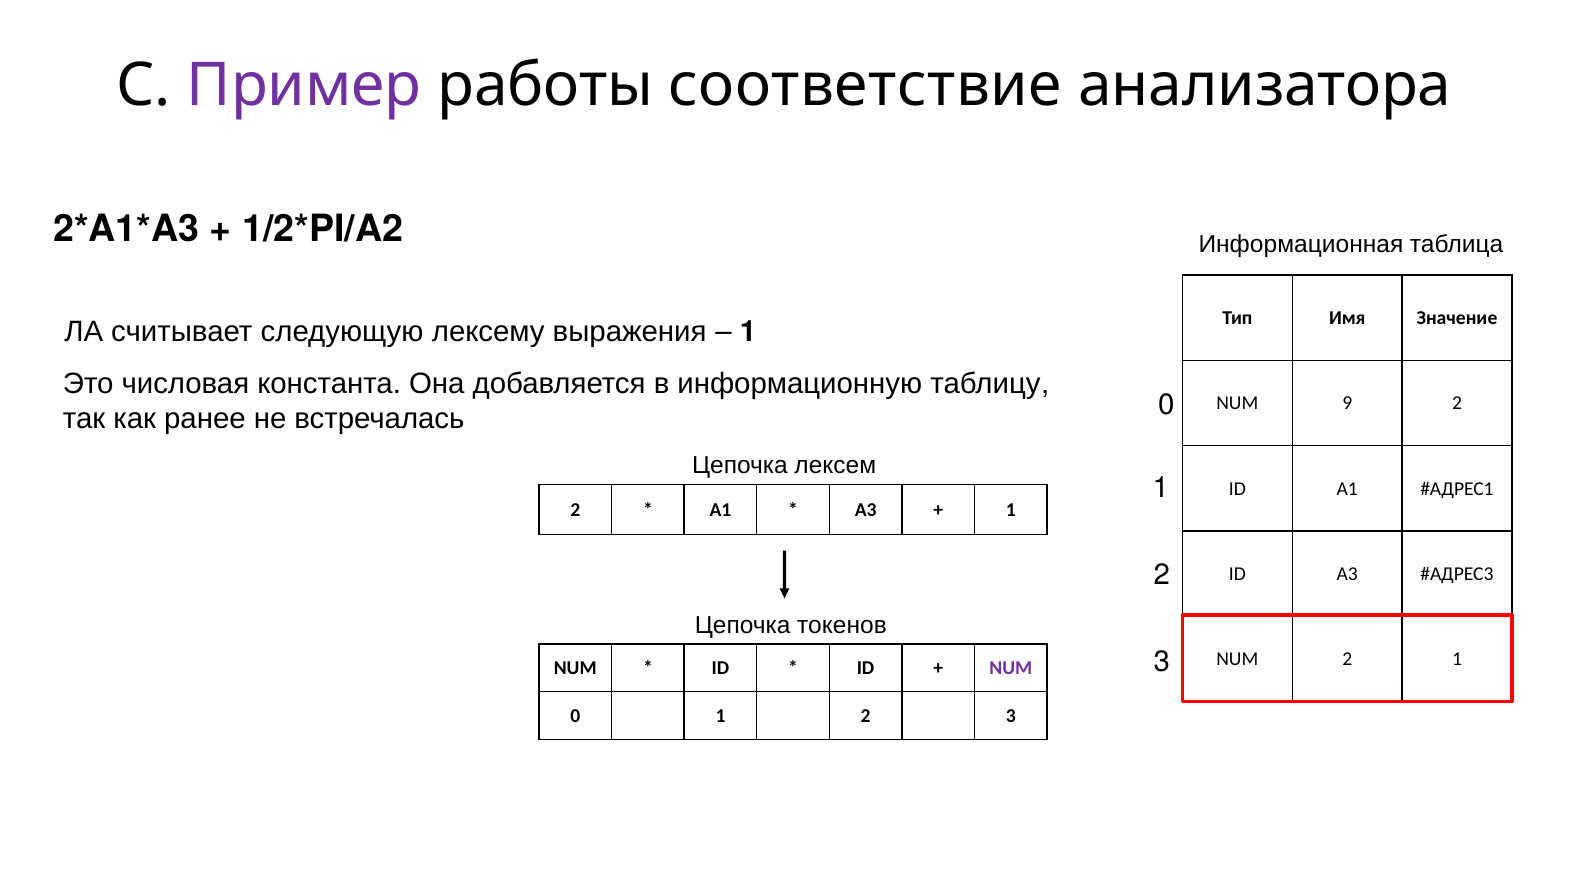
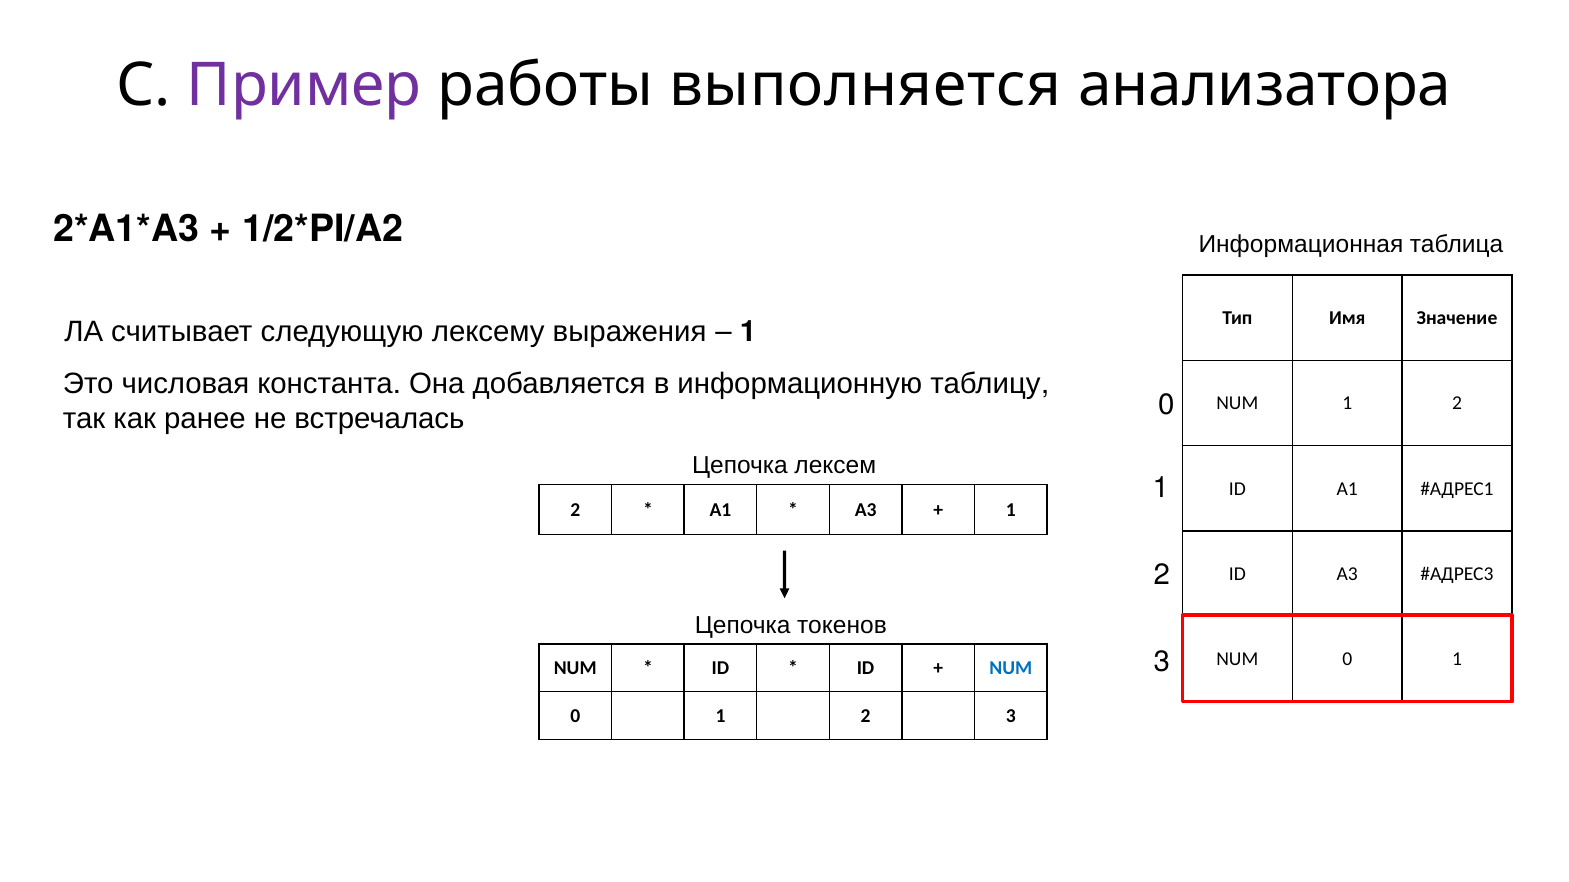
соответствие: соответствие -> выполняется
NUM 9: 9 -> 1
2 at (1347, 660): 2 -> 0
NUM at (1011, 669) colour: purple -> blue
